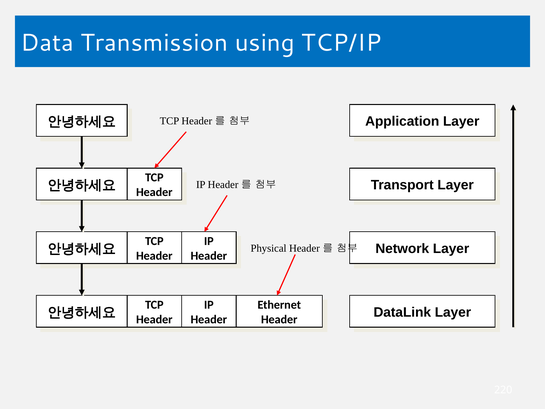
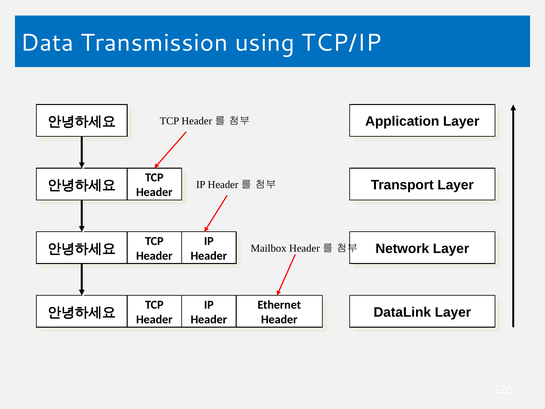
Physical: Physical -> Mailbox
